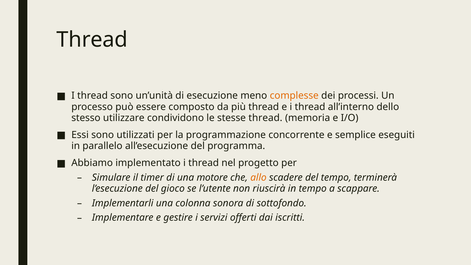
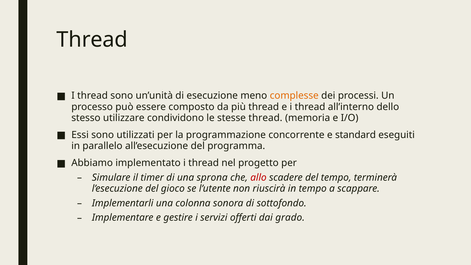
semplice: semplice -> standard
motore: motore -> sprona
allo colour: orange -> red
iscritti: iscritti -> grado
